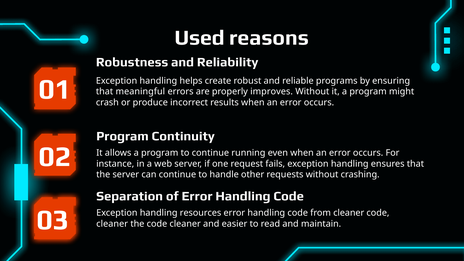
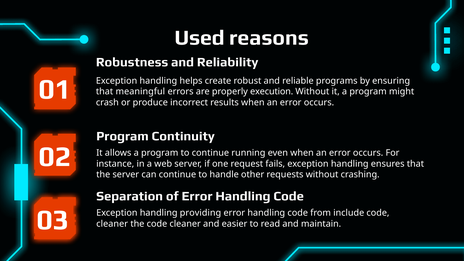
improves: improves -> execution
resources: resources -> providing
from cleaner: cleaner -> include
